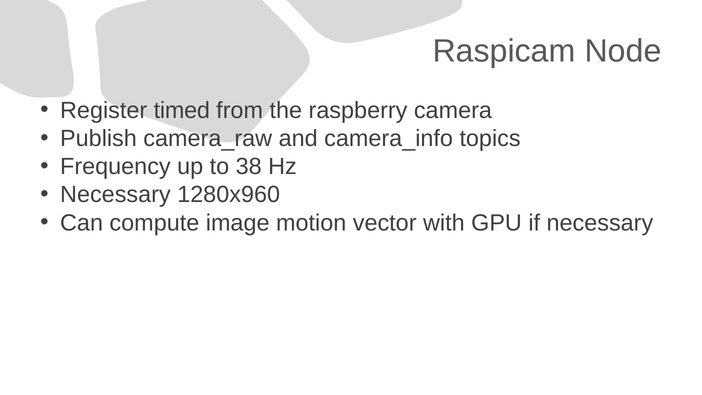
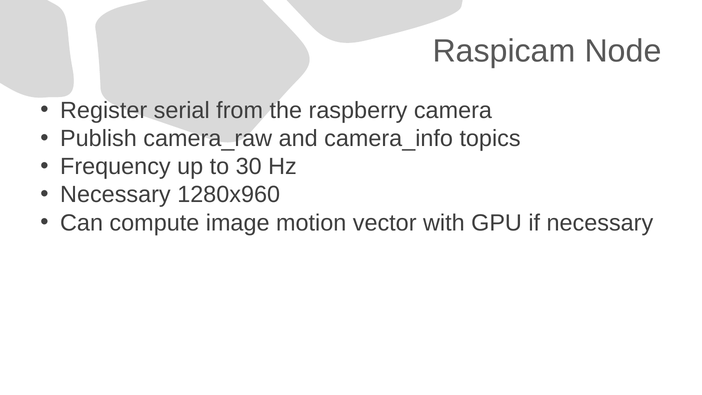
timed: timed -> serial
38: 38 -> 30
